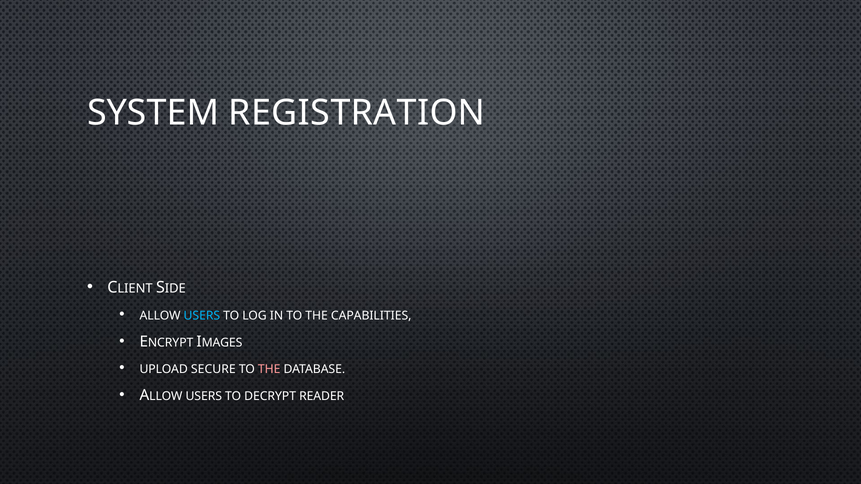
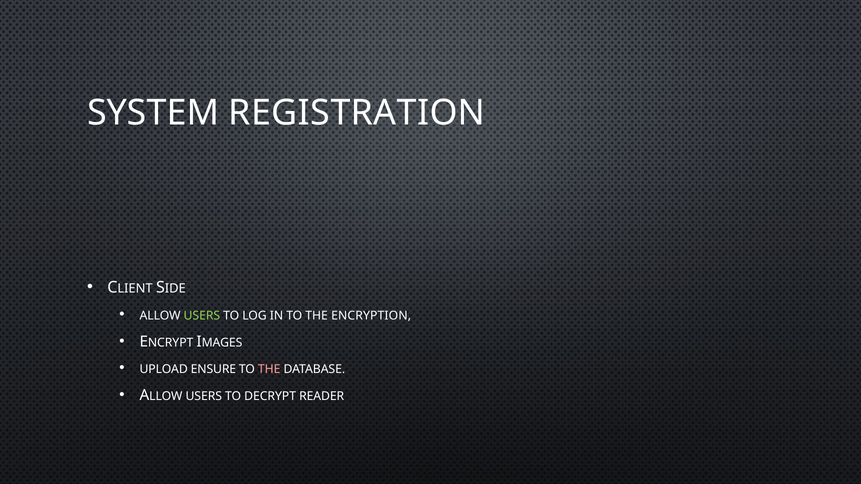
USERS at (202, 316) colour: light blue -> light green
CAPABILITIES: CAPABILITIES -> ENCRYPTION
SECURE: SECURE -> ENSURE
